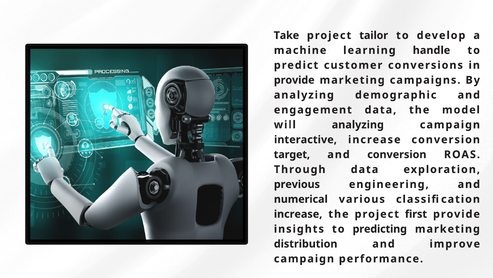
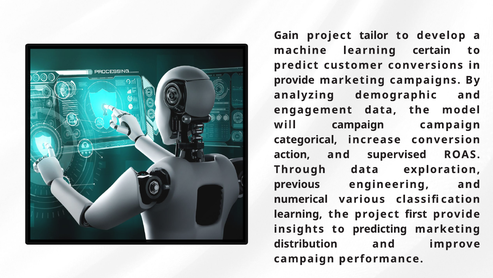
Take: Take -> Gain
handle: handle -> certain
will analyzing: analyzing -> campaign
interactive: interactive -> categorical
target: target -> action
and conversion: conversion -> supervised
increase at (298, 214): increase -> learning
